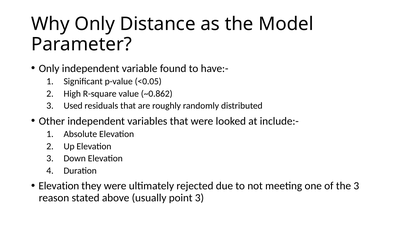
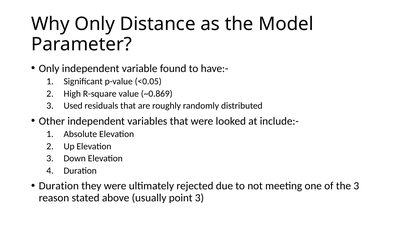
~0.862: ~0.862 -> ~0.869
Elevation at (59, 186): Elevation -> Duration
